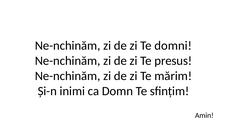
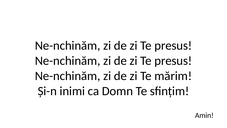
domni at (173, 45): domni -> presus
